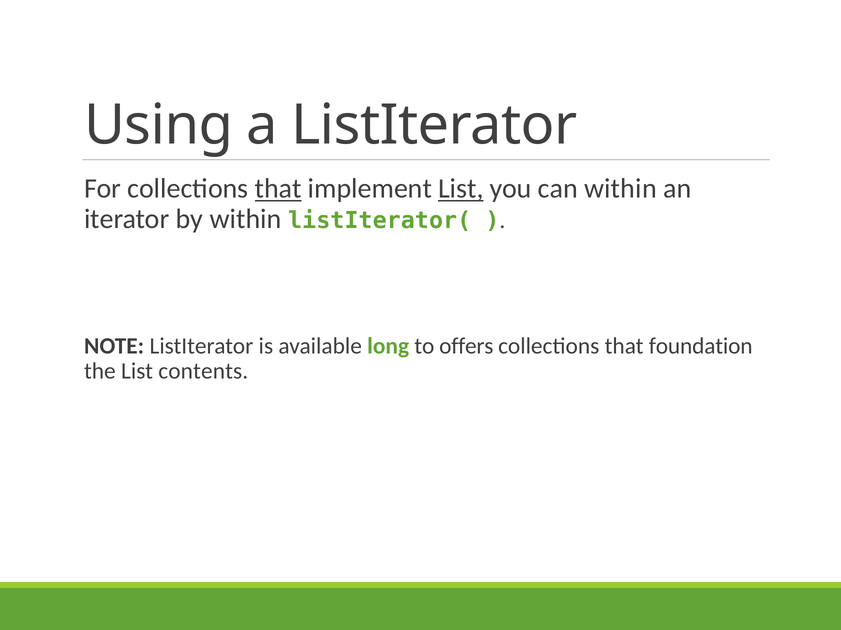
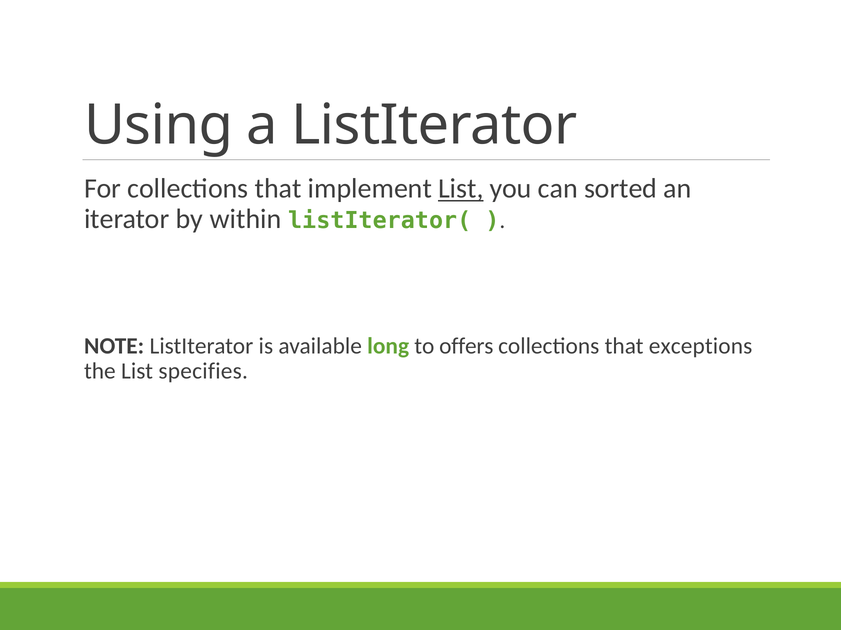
that at (278, 189) underline: present -> none
can within: within -> sorted
foundation: foundation -> exceptions
contents: contents -> specifies
